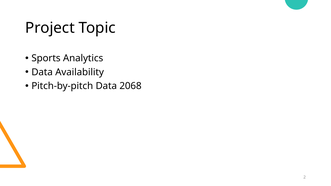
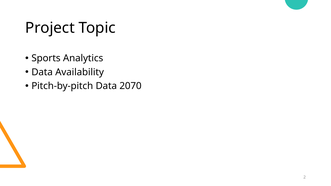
2068: 2068 -> 2070
